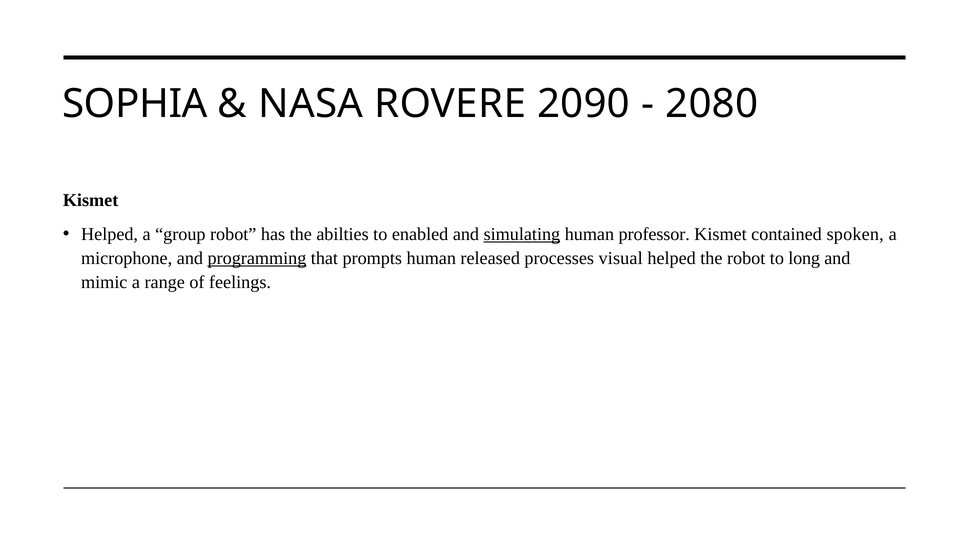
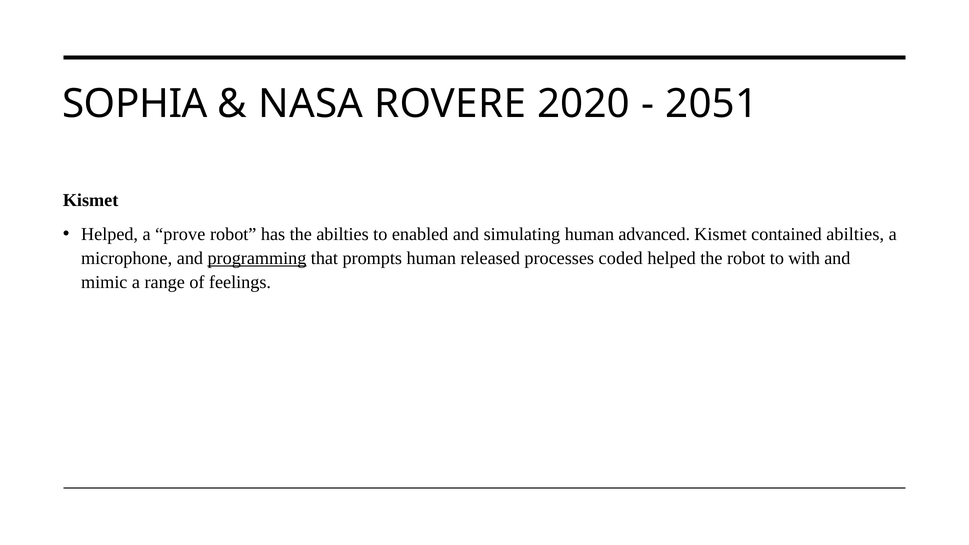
2090: 2090 -> 2020
2080: 2080 -> 2051
group: group -> prove
simulating underline: present -> none
professor: professor -> advanced
contained spoken: spoken -> abilties
visual: visual -> coded
long: long -> with
